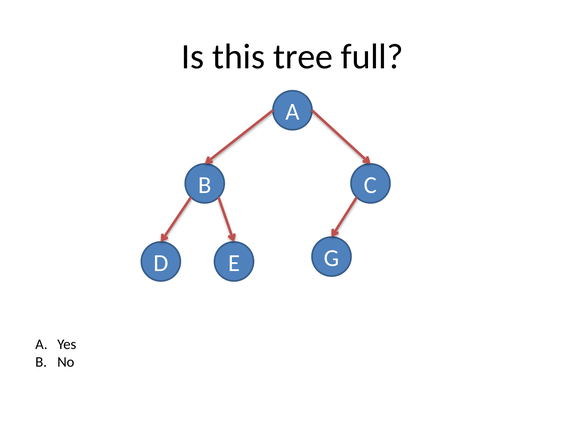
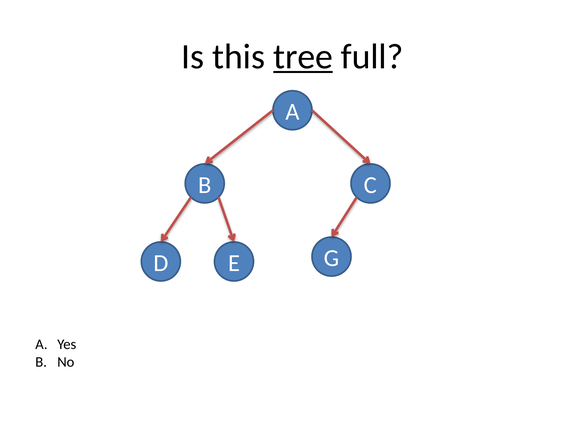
tree underline: none -> present
